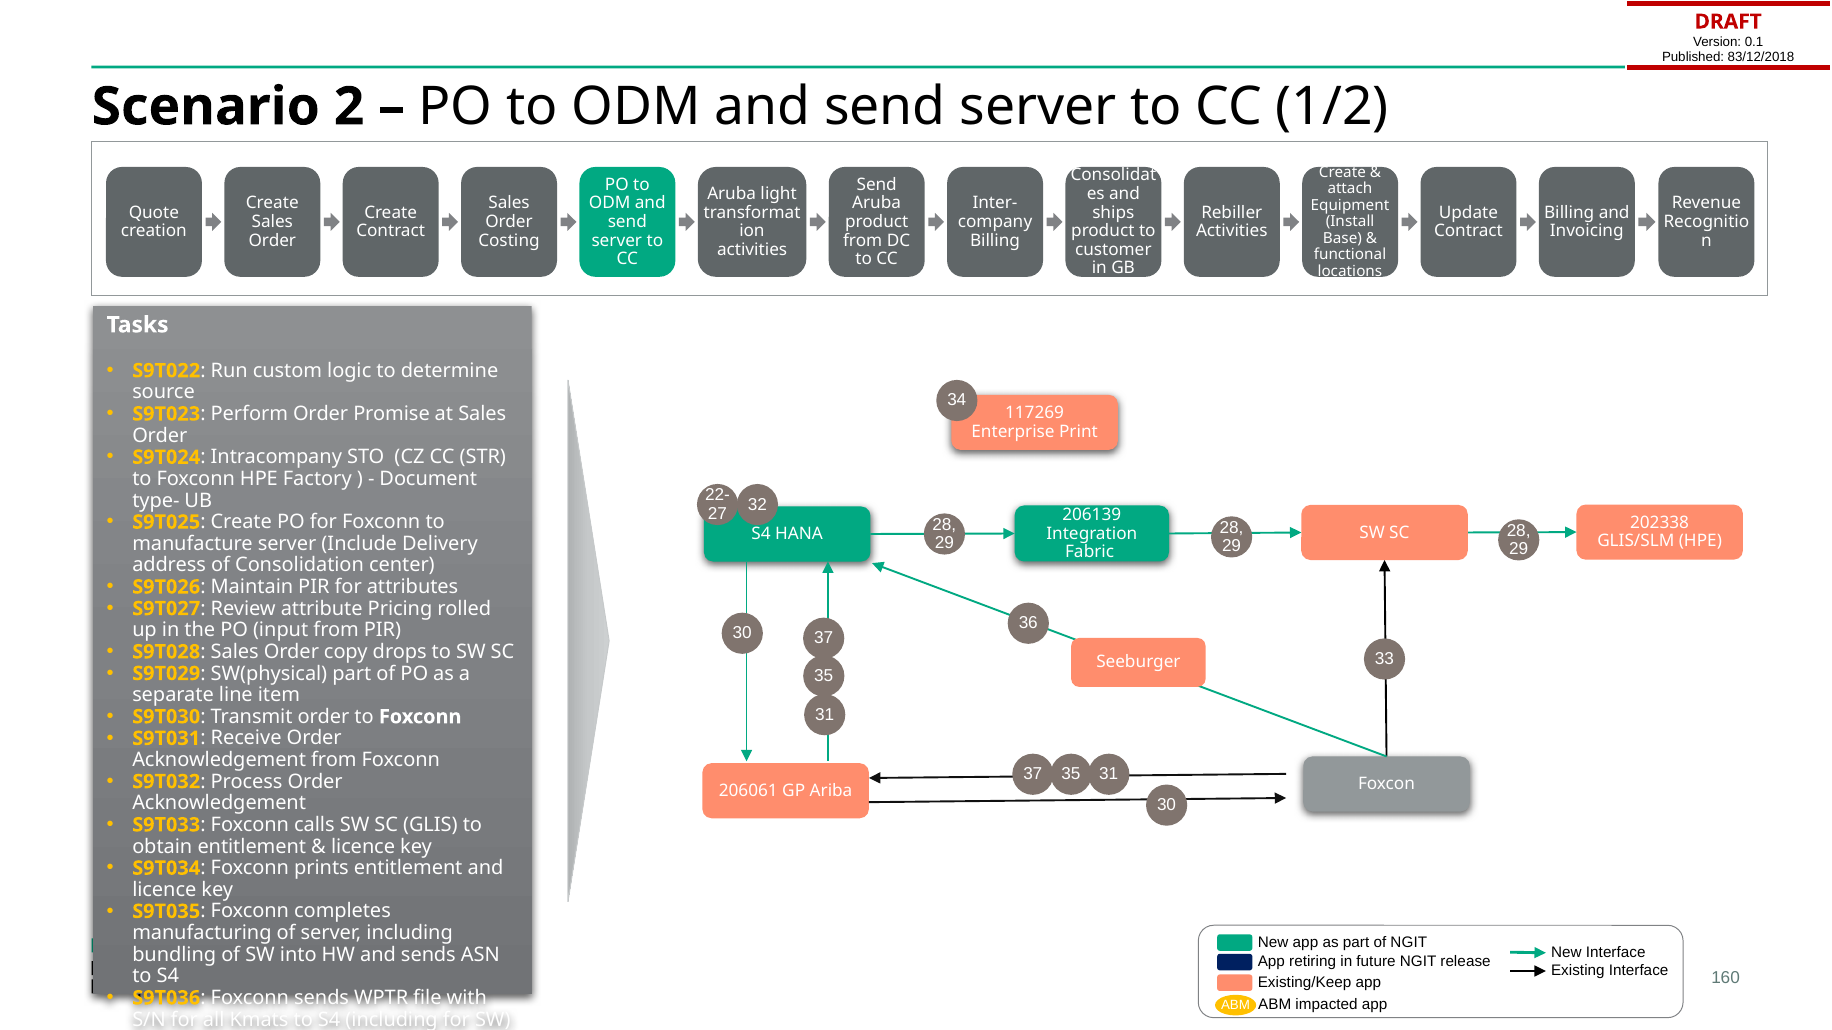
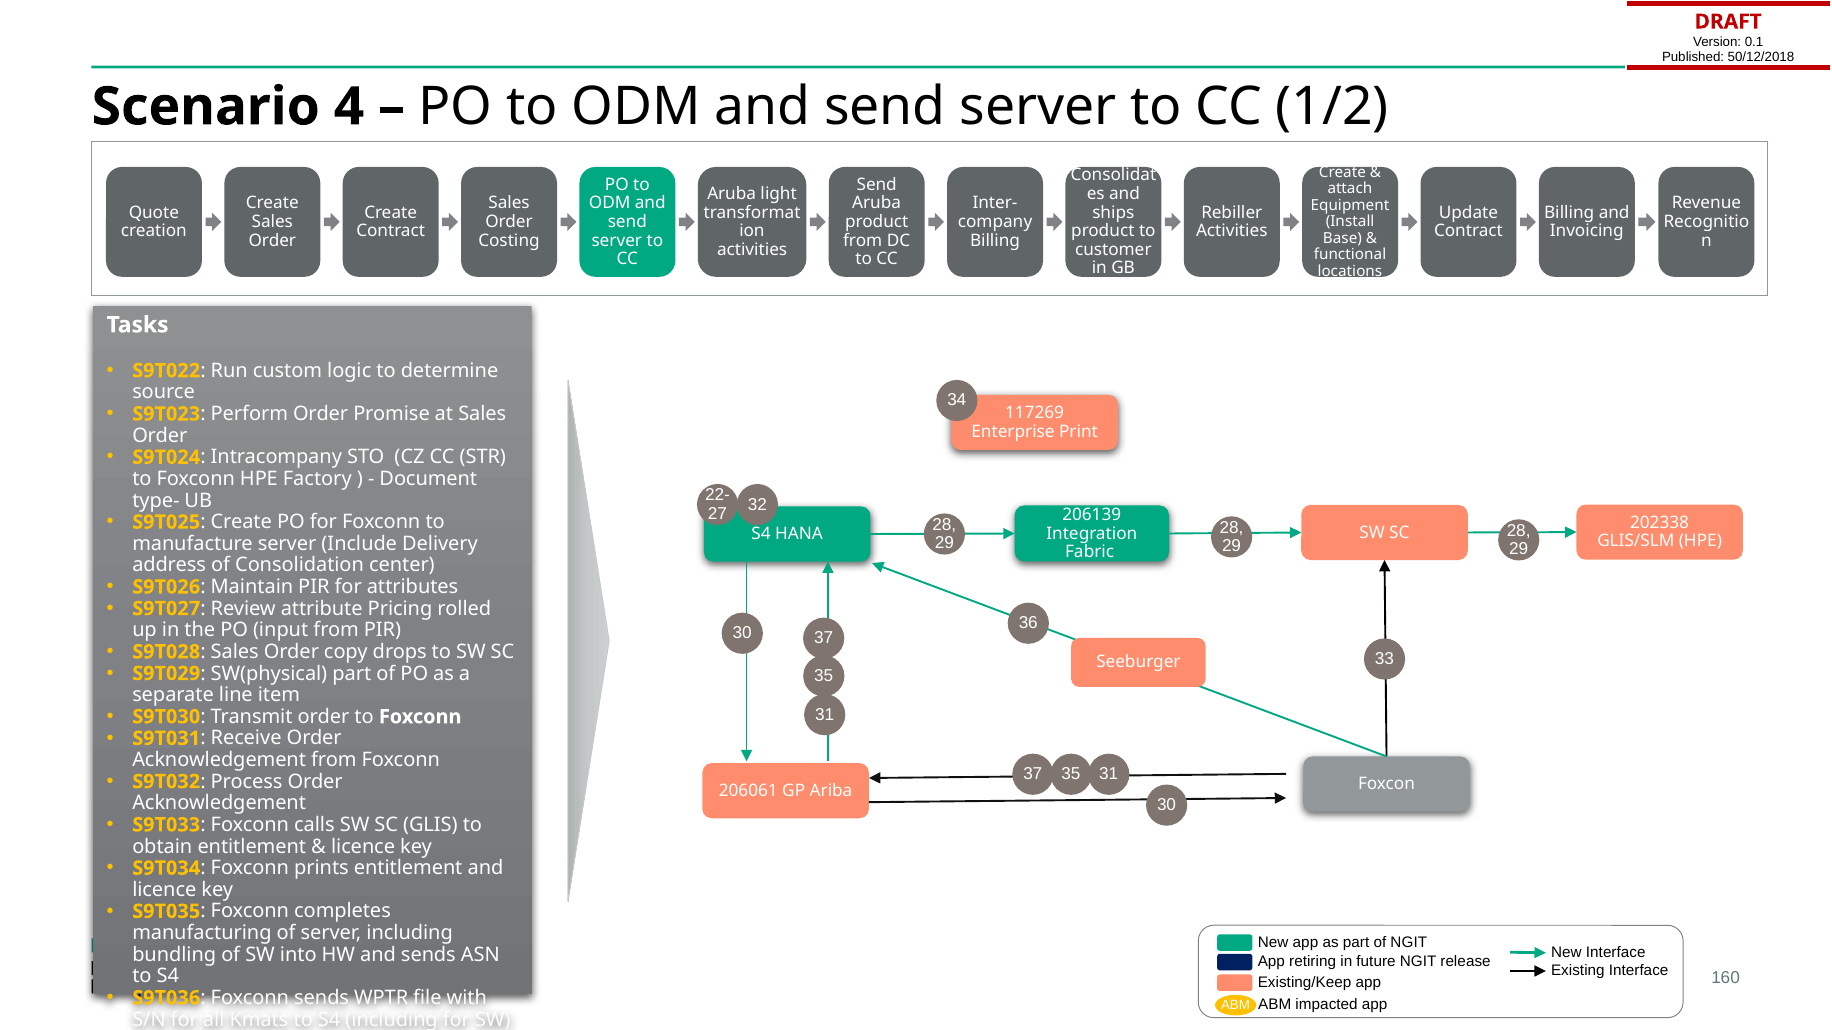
83/12/2018: 83/12/2018 -> 50/12/2018
2: 2 -> 4
